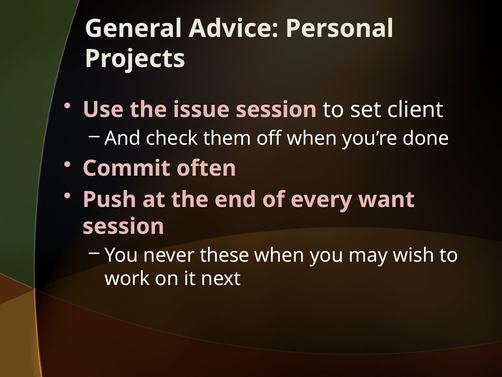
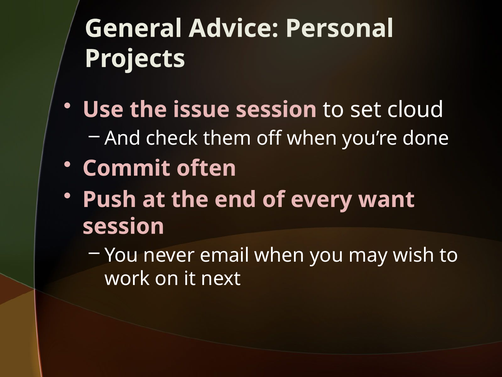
client: client -> cloud
these: these -> email
